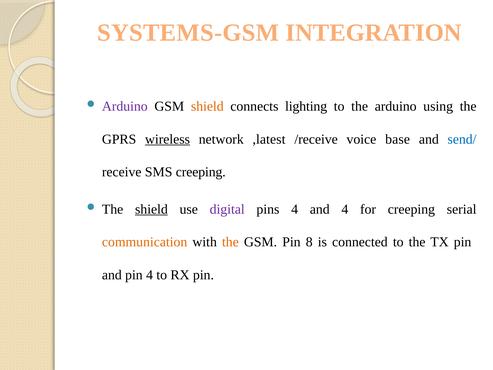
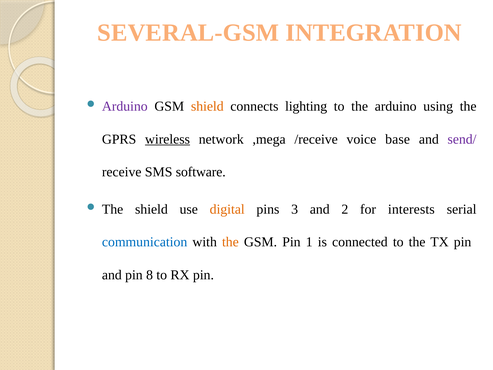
SYSTEMS-GSM: SYSTEMS-GSM -> SEVERAL-GSM
,latest: ,latest -> ,mega
send/ colour: blue -> purple
SMS creeping: creeping -> software
shield at (151, 209) underline: present -> none
digital colour: purple -> orange
pins 4: 4 -> 3
and 4: 4 -> 2
for creeping: creeping -> interests
communication colour: orange -> blue
8: 8 -> 1
pin 4: 4 -> 8
